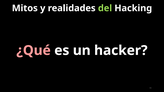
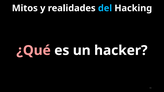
del colour: light green -> light blue
